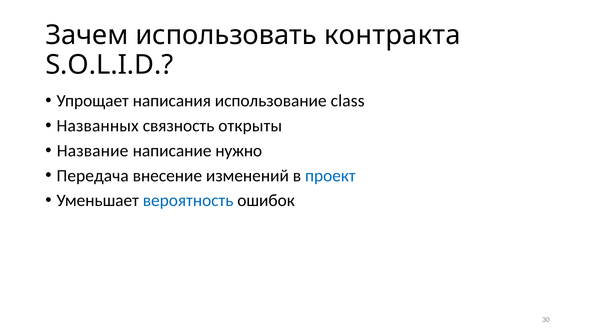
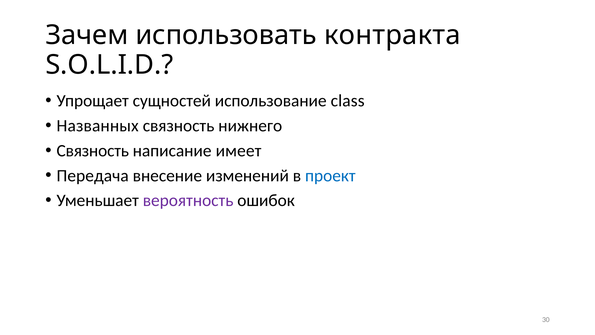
написания: написания -> сущностей
открыты: открыты -> нижнего
Название at (93, 150): Название -> Связность
нужно: нужно -> имеет
вероятность colour: blue -> purple
